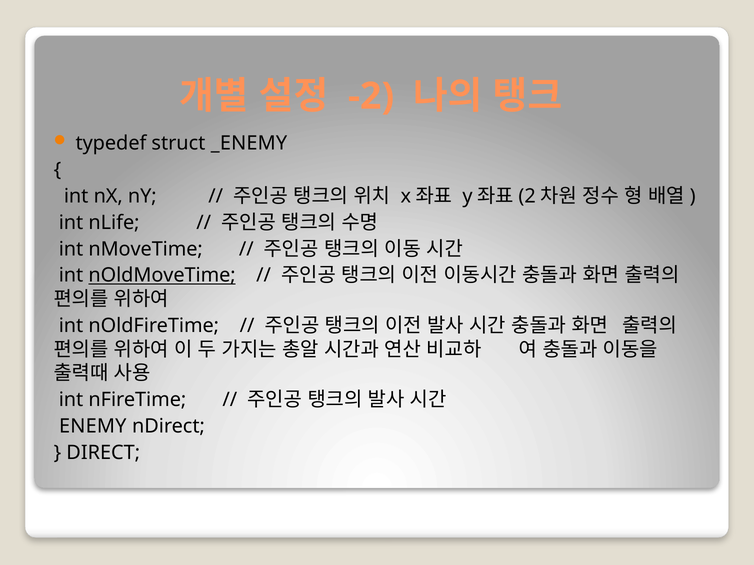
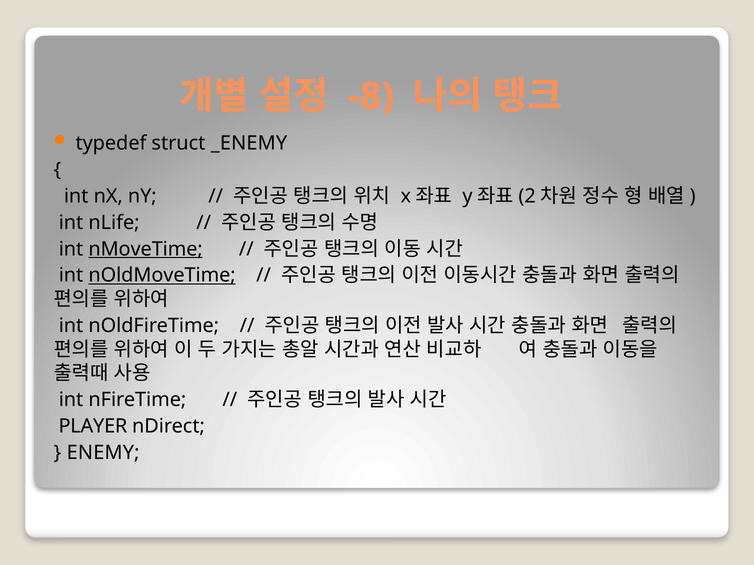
-2: -2 -> -8
nMoveTime underline: none -> present
ENEMY: ENEMY -> PLAYER
DIRECT: DIRECT -> ENEMY
